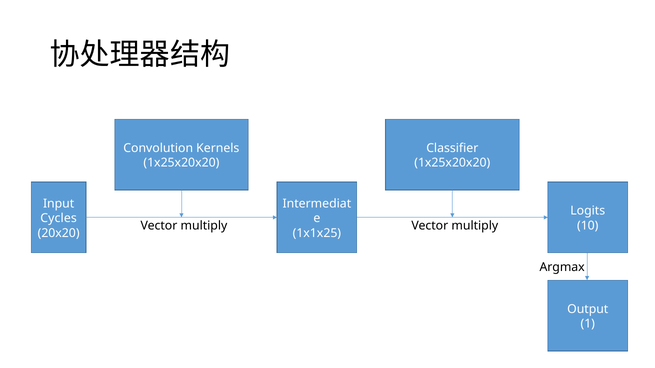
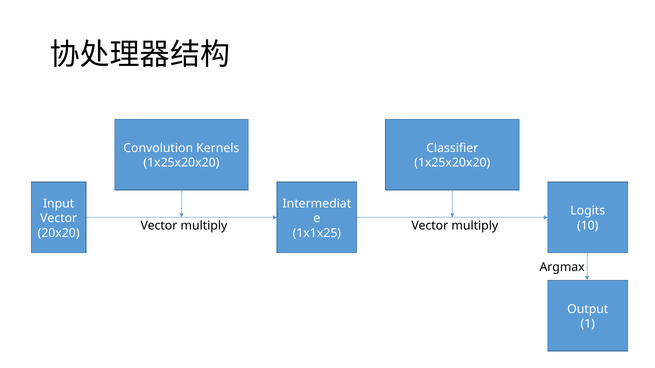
Cycles at (59, 218): Cycles -> Vector
